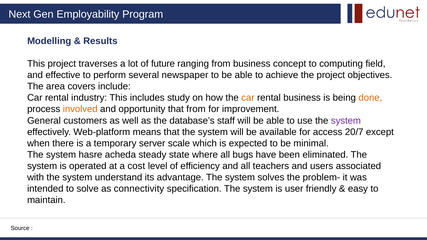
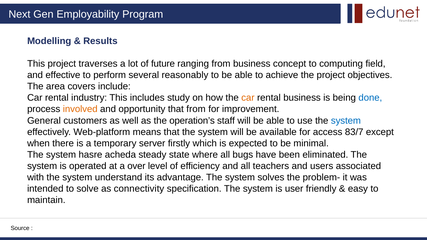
newspaper: newspaper -> reasonably
done colour: orange -> blue
database’s: database’s -> operation’s
system at (346, 121) colour: purple -> blue
20/7: 20/7 -> 83/7
scale: scale -> firstly
cost: cost -> over
